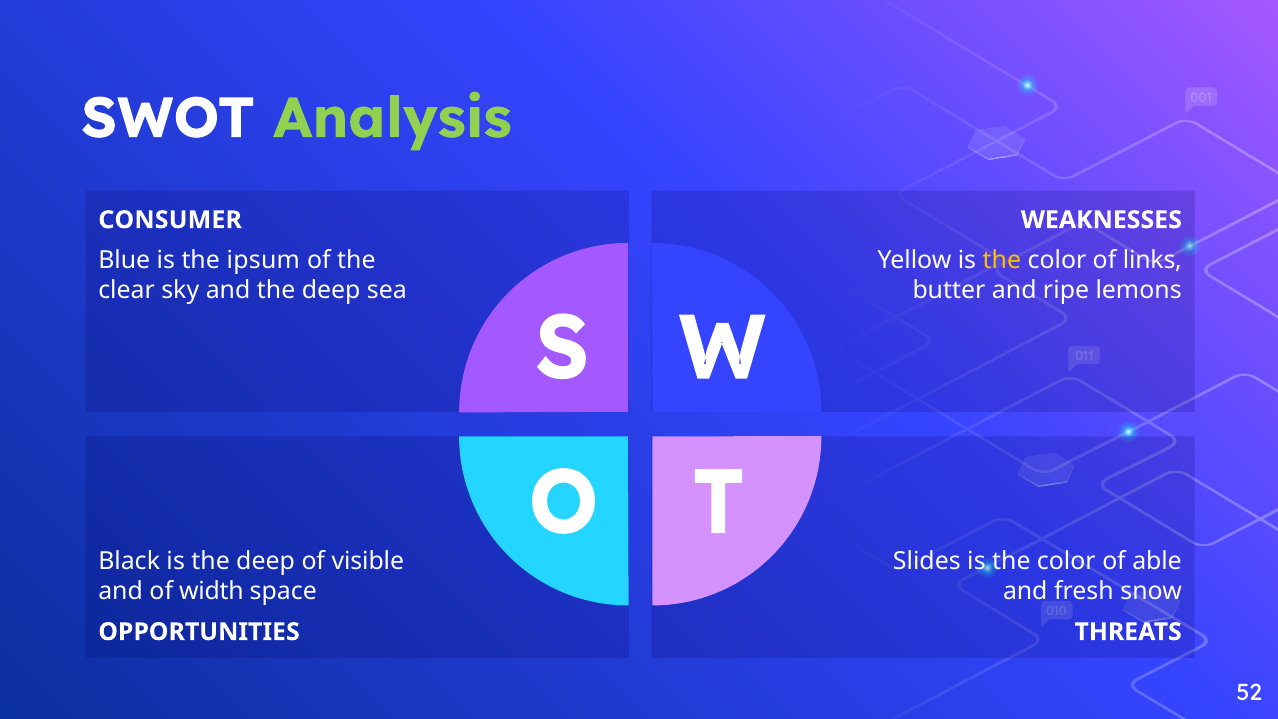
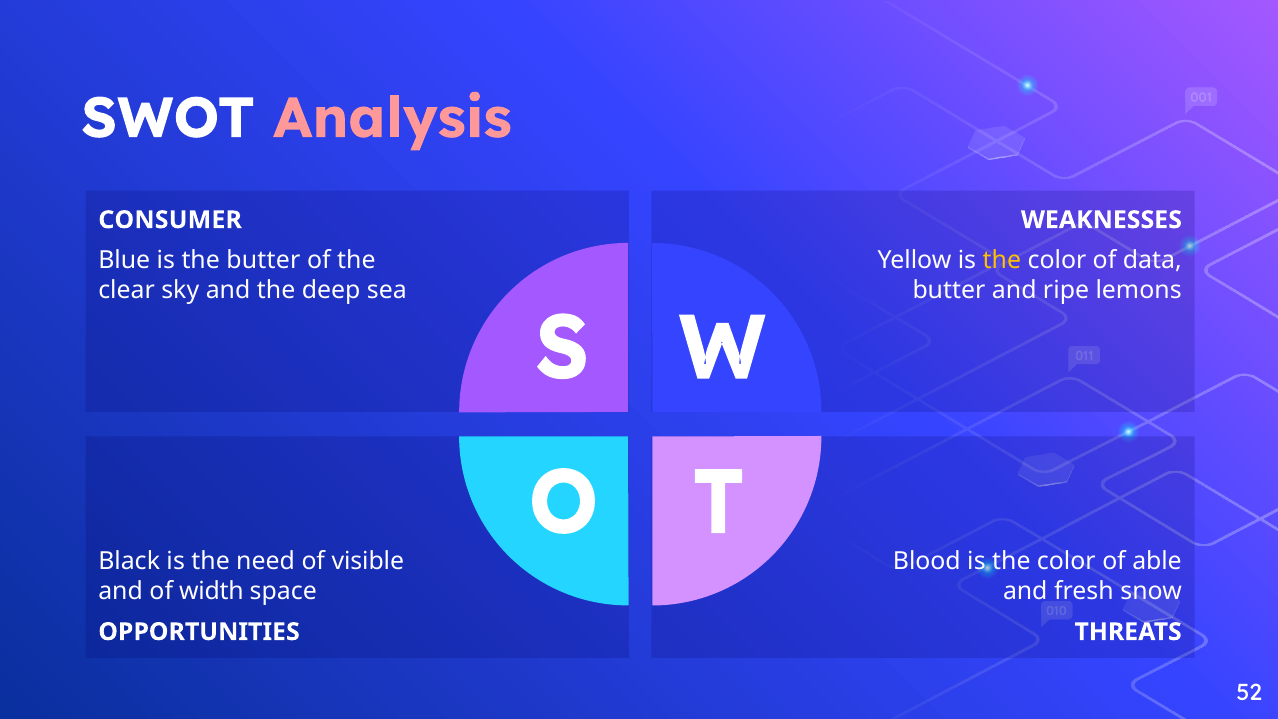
Analysis colour: light green -> pink
the ipsum: ipsum -> butter
links: links -> data
is the deep: deep -> need
Slides: Slides -> Blood
